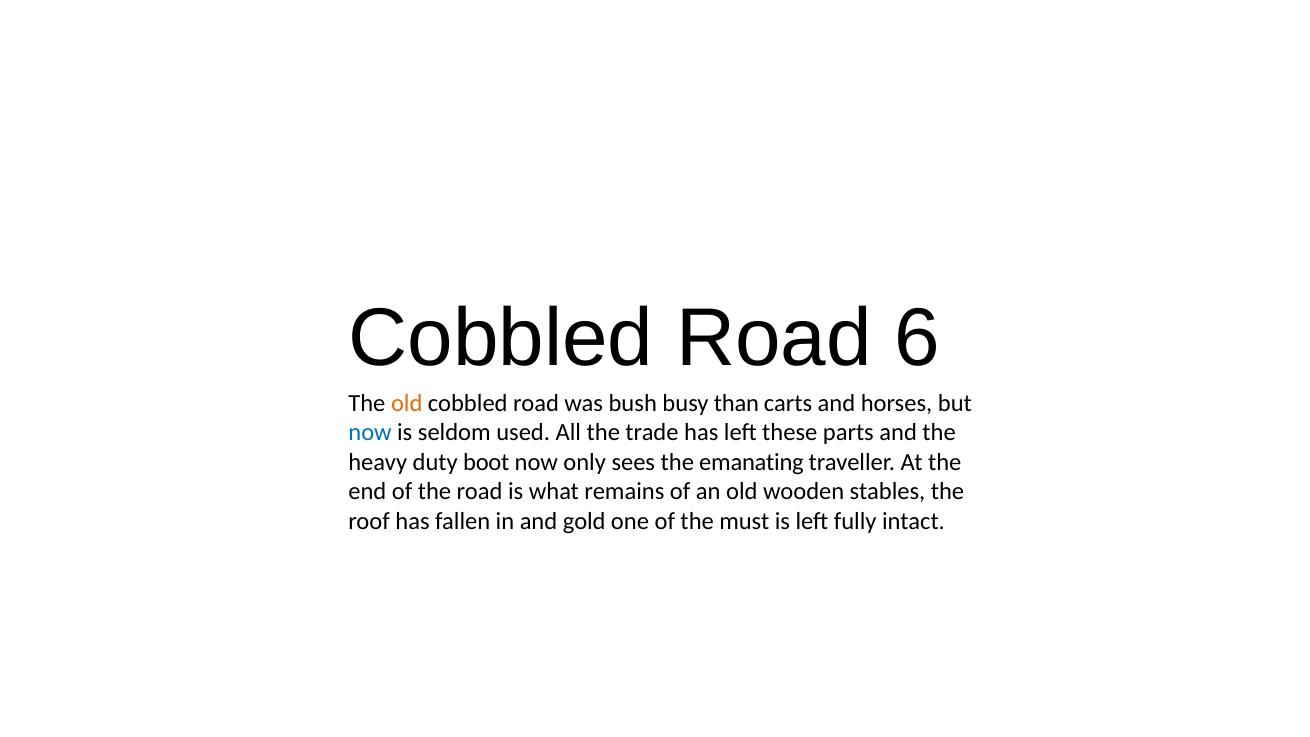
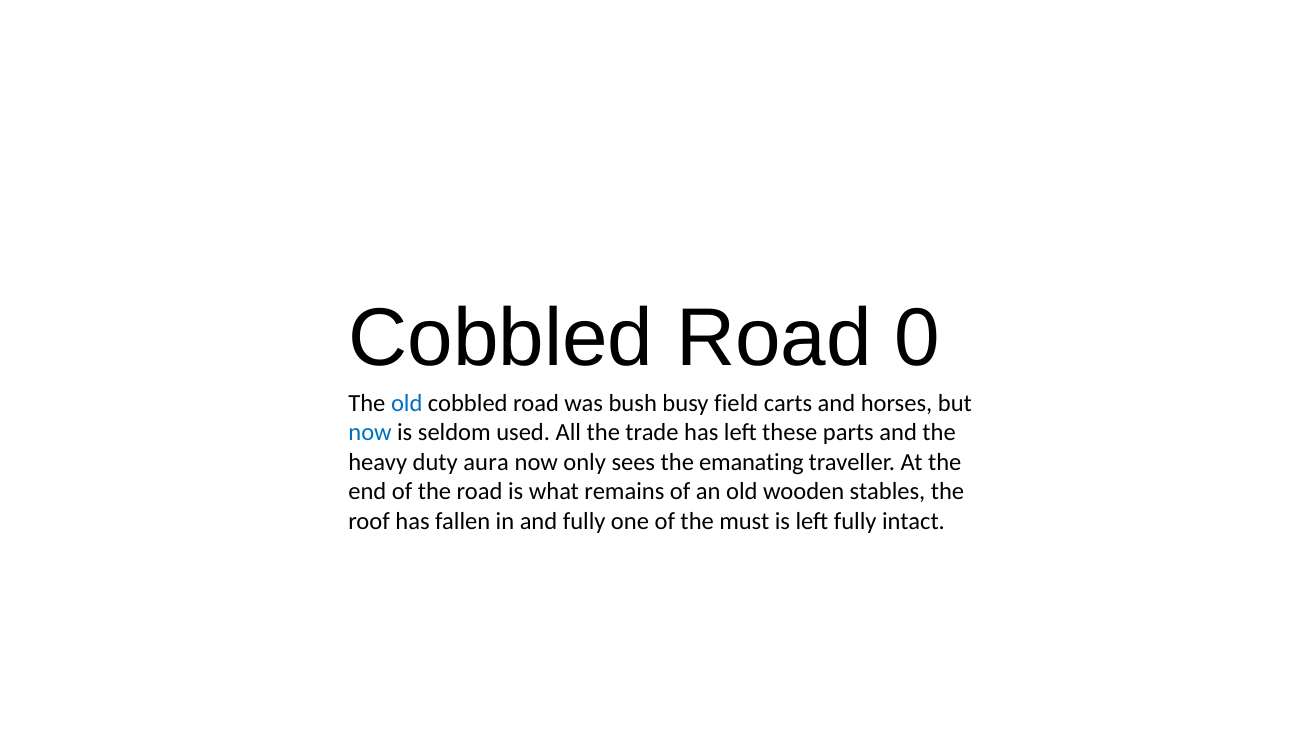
6: 6 -> 0
old at (407, 403) colour: orange -> blue
than: than -> field
boot: boot -> aura
and gold: gold -> fully
